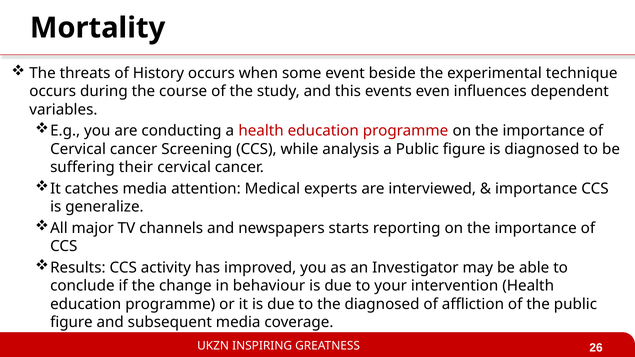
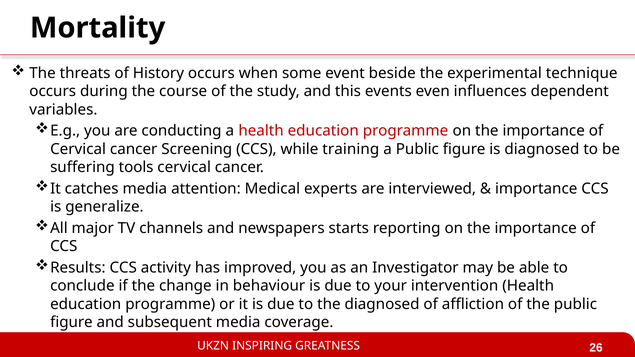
analysis: analysis -> training
their: their -> tools
